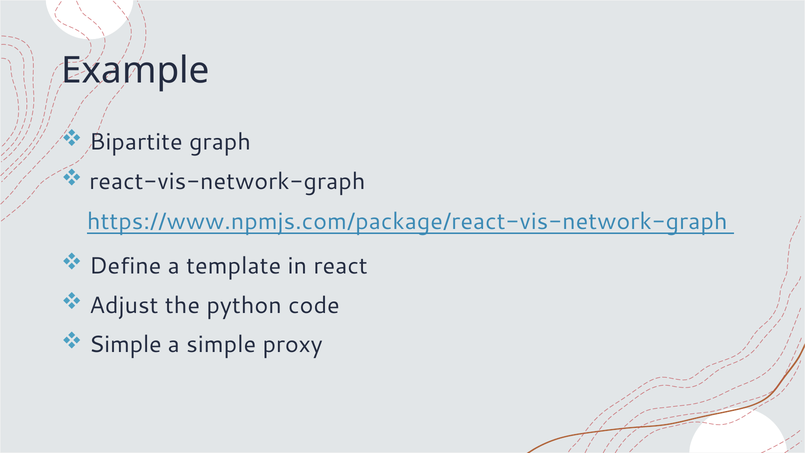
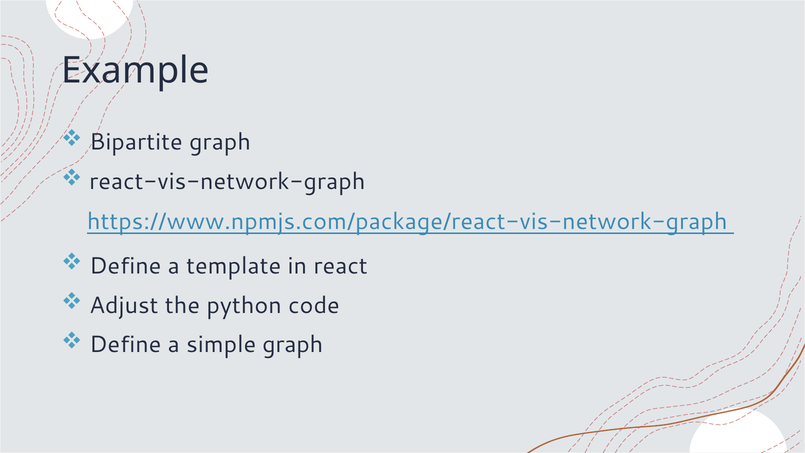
Simple at (125, 345): Simple -> Define
simple proxy: proxy -> graph
